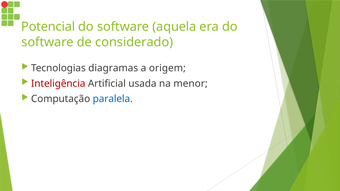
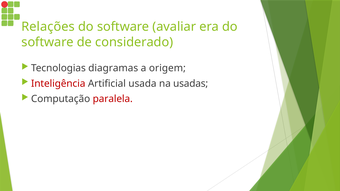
Potencial: Potencial -> Relações
aquela: aquela -> avaliar
menor: menor -> usadas
paralela colour: blue -> red
